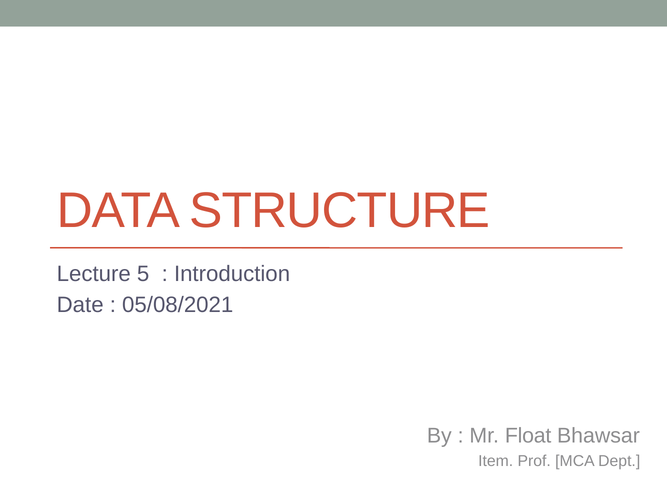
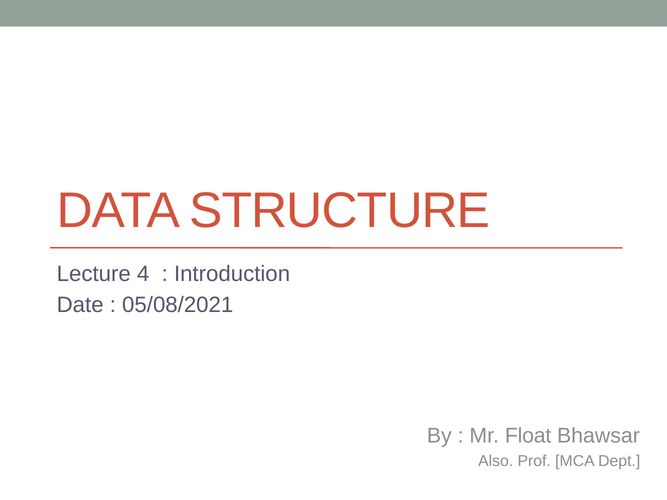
5: 5 -> 4
Item: Item -> Also
